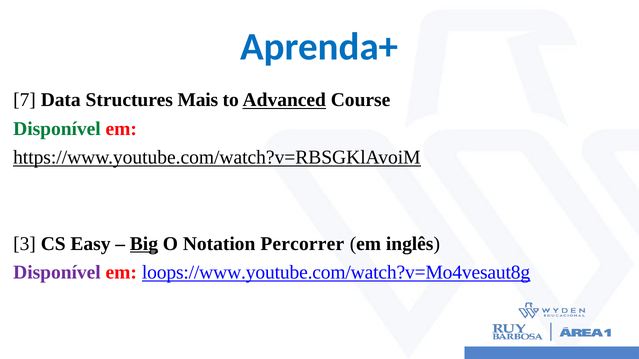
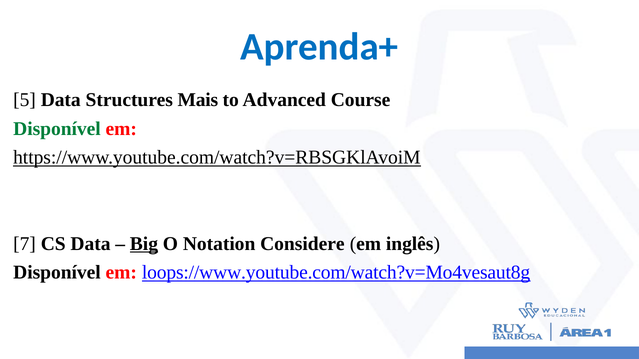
7: 7 -> 5
Advanced underline: present -> none
3: 3 -> 7
CS Easy: Easy -> Data
Percorrer: Percorrer -> Considere
Disponível at (57, 273) colour: purple -> black
